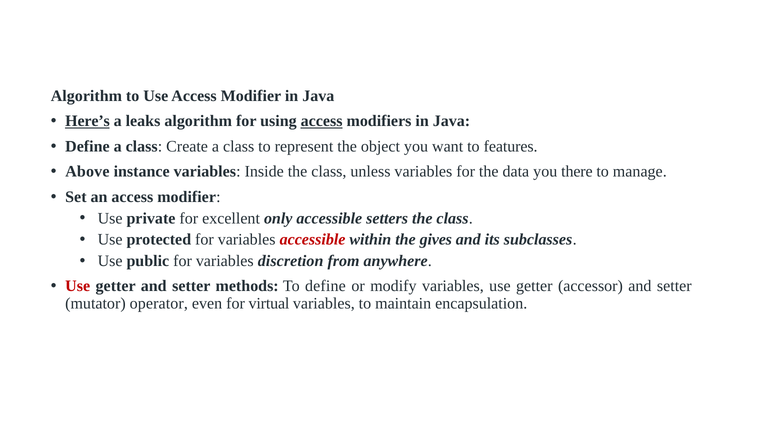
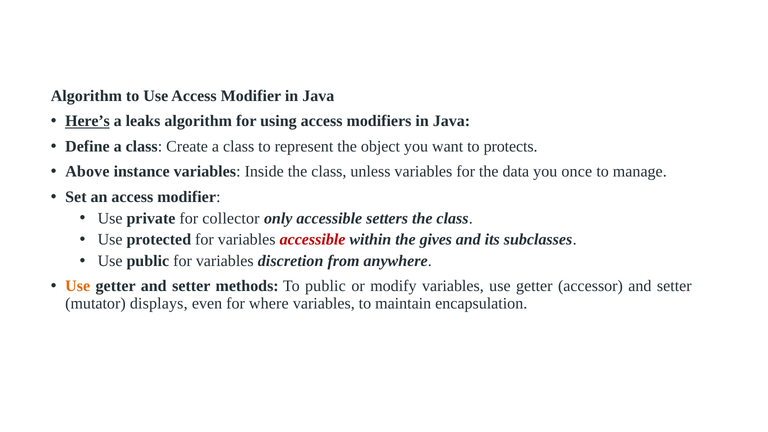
access at (322, 121) underline: present -> none
features: features -> protects
there: there -> once
excellent: excellent -> collector
Use at (78, 286) colour: red -> orange
To define: define -> public
operator: operator -> displays
virtual: virtual -> where
